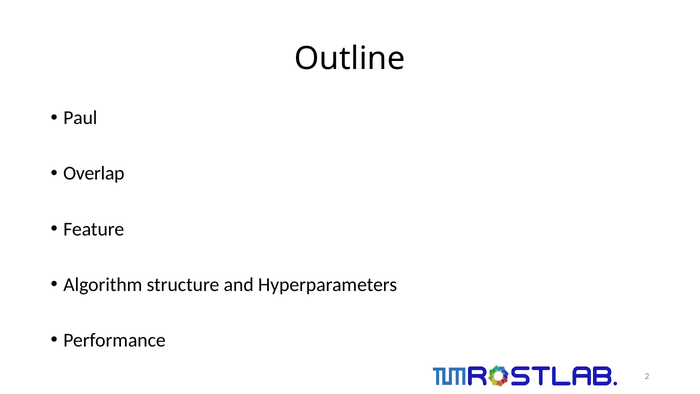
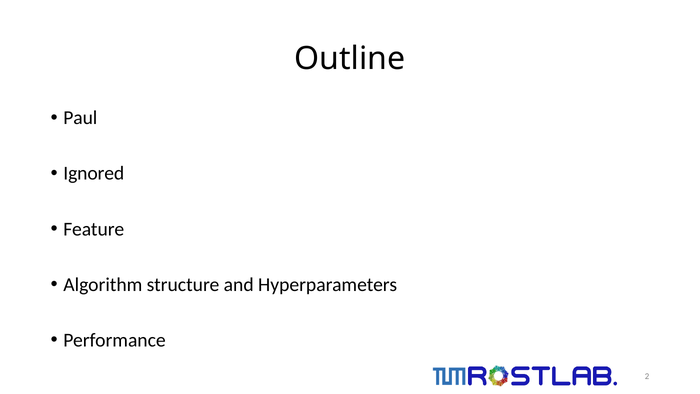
Overlap: Overlap -> Ignored
